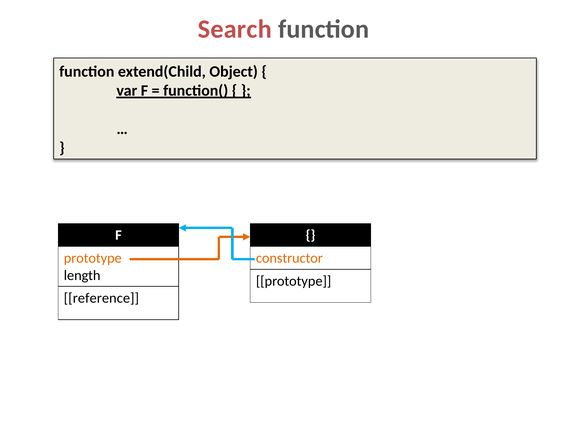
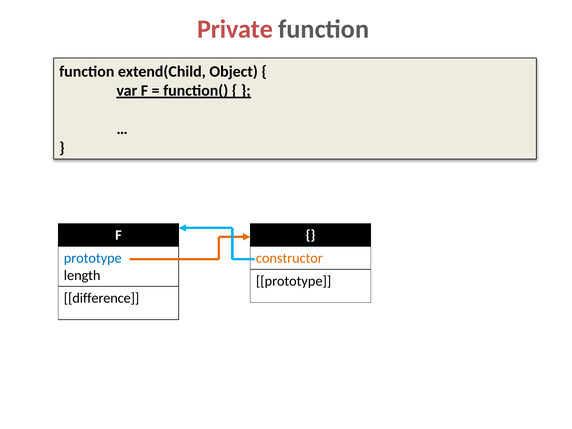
Search: Search -> Private
prototype at (93, 258) colour: orange -> blue
reference: reference -> difference
